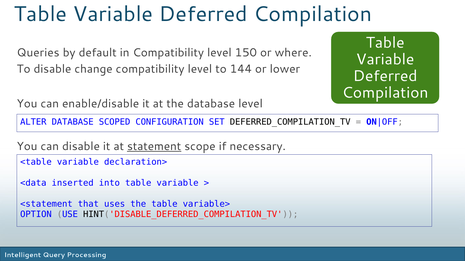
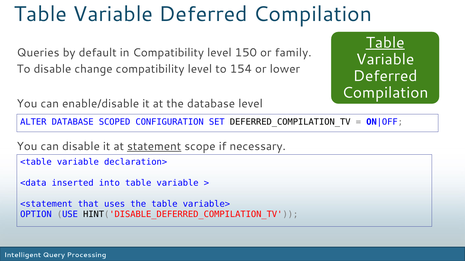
Table at (385, 43) underline: none -> present
where: where -> family
144: 144 -> 154
